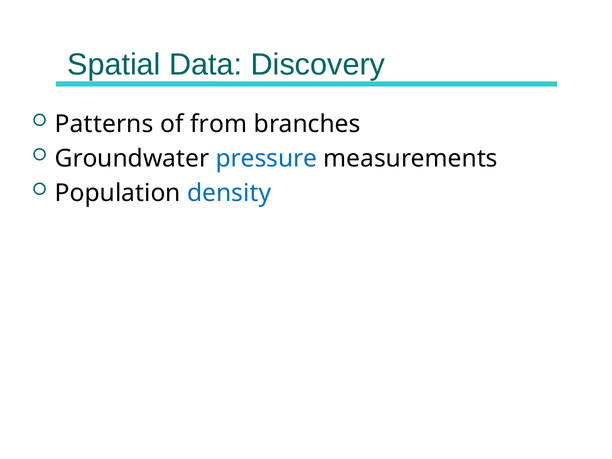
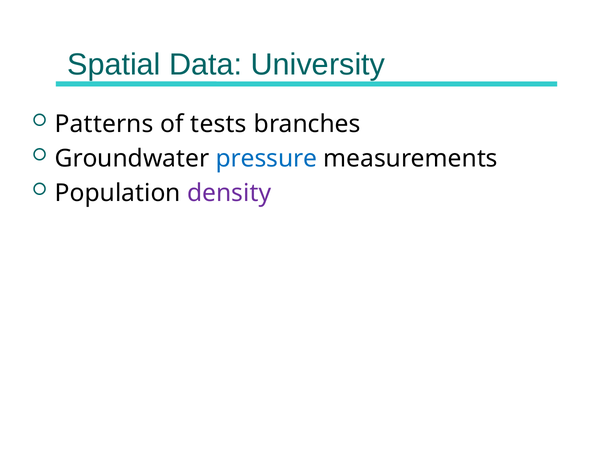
Discovery: Discovery -> University
from: from -> tests
density colour: blue -> purple
